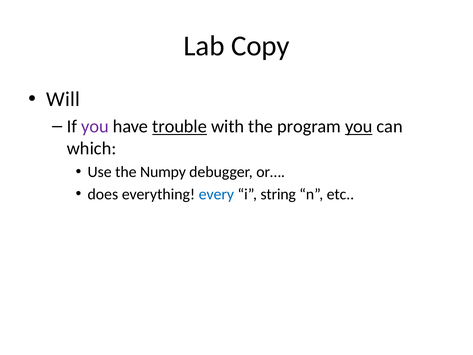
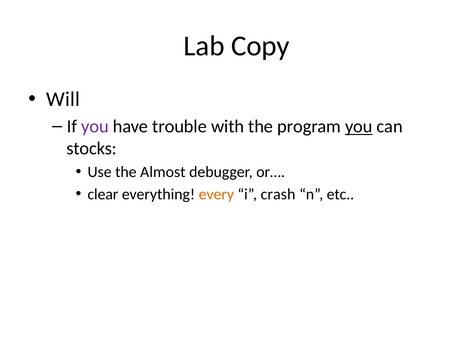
trouble underline: present -> none
which: which -> stocks
Numpy: Numpy -> Almost
does: does -> clear
every colour: blue -> orange
string: string -> crash
